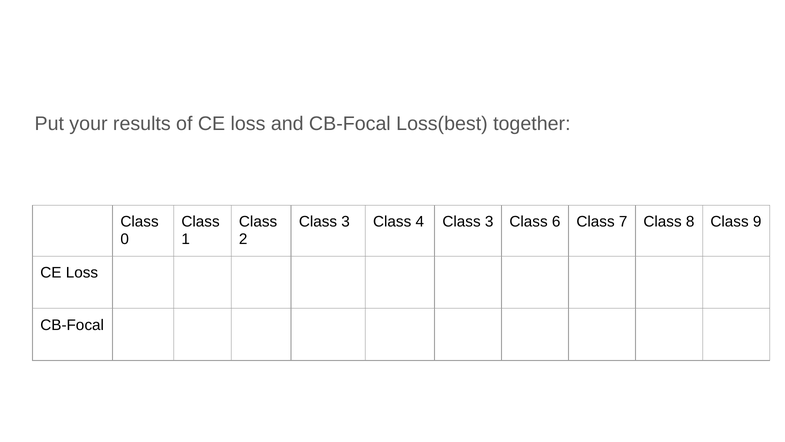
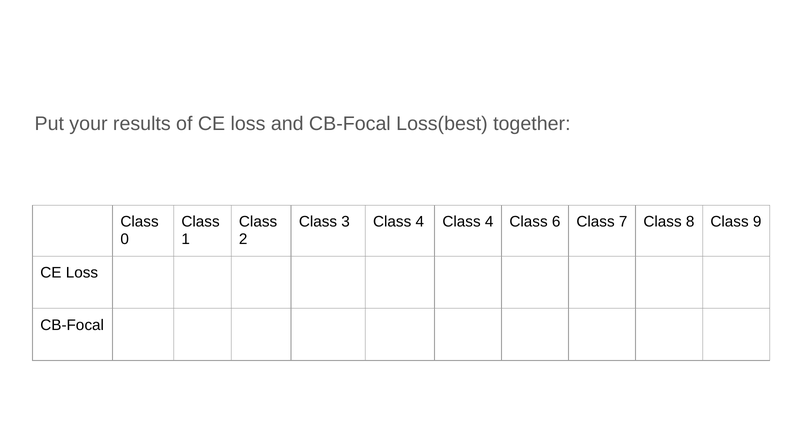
4 Class 3: 3 -> 4
